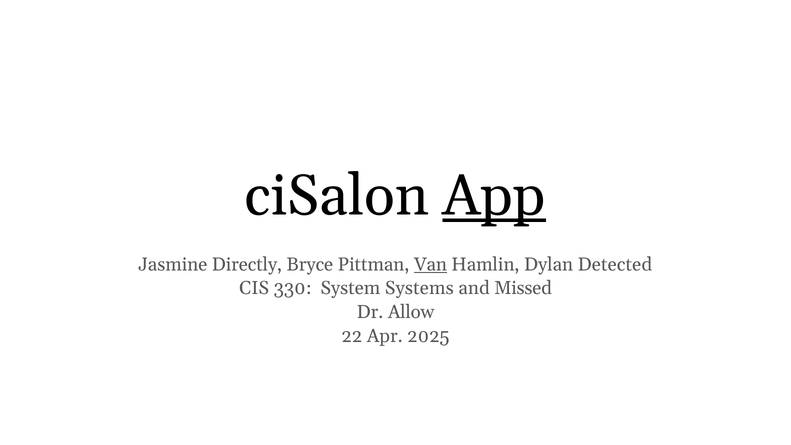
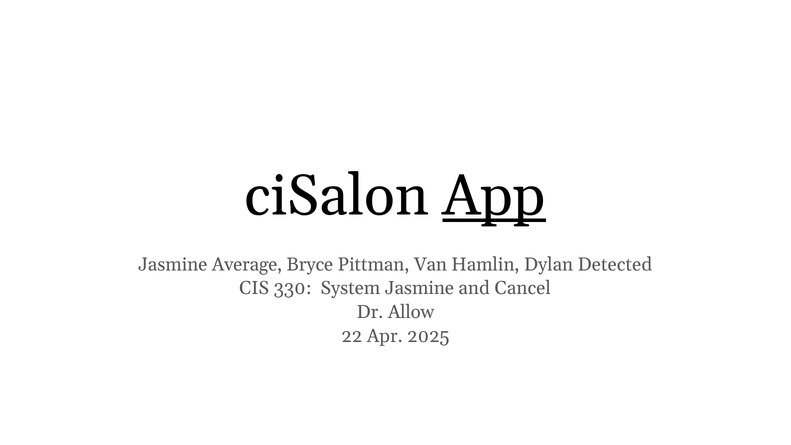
Directly: Directly -> Average
Van underline: present -> none
System Systems: Systems -> Jasmine
Missed: Missed -> Cancel
